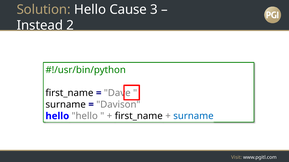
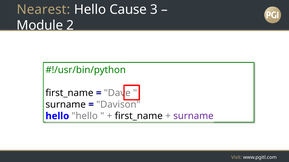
Solution: Solution -> Nearest
Instead: Instead -> Module
surname at (193, 116) colour: blue -> purple
